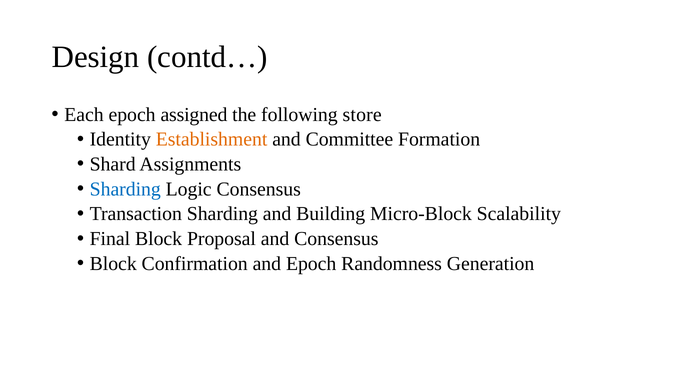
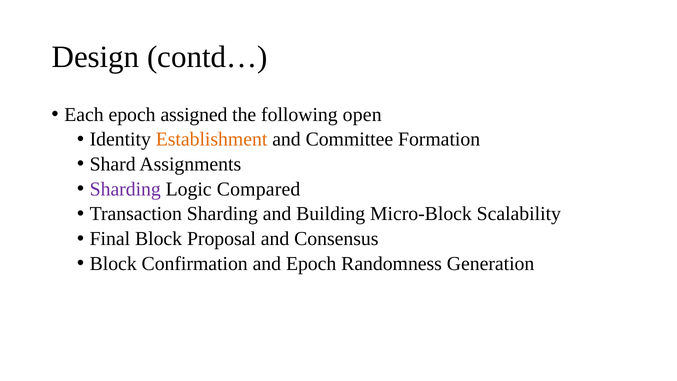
store: store -> open
Sharding at (125, 189) colour: blue -> purple
Logic Consensus: Consensus -> Compared
